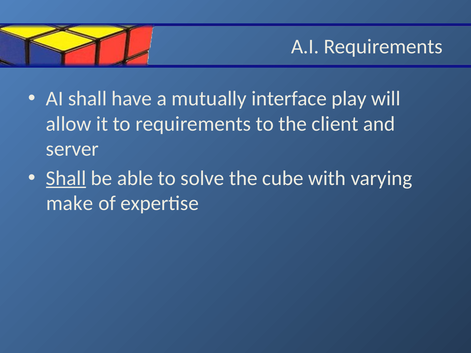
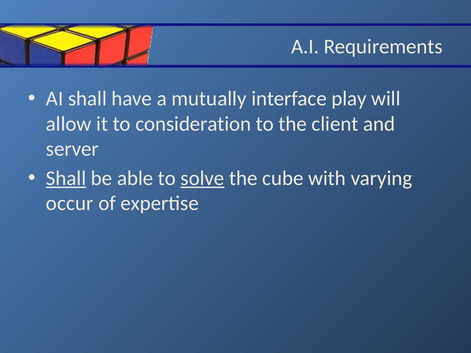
to requirements: requirements -> consideration
solve underline: none -> present
make: make -> occur
